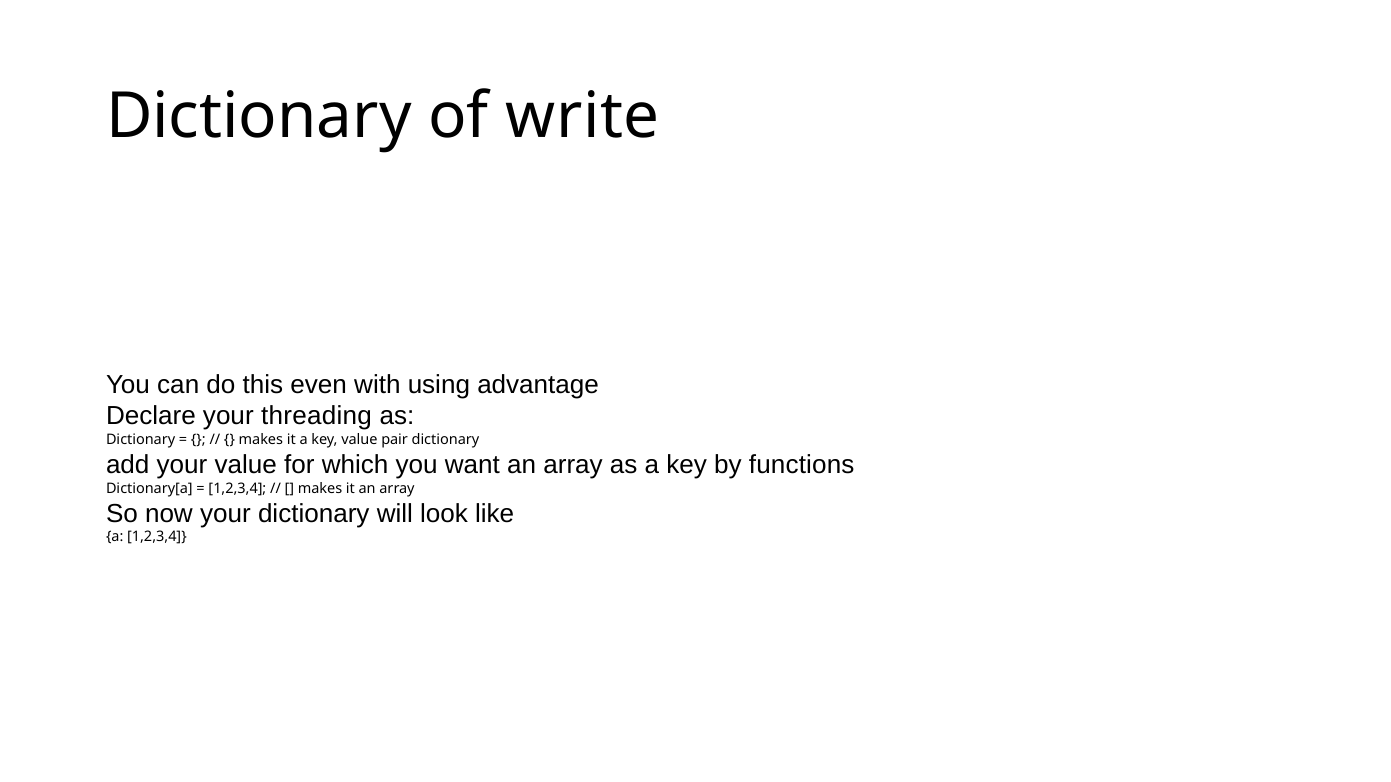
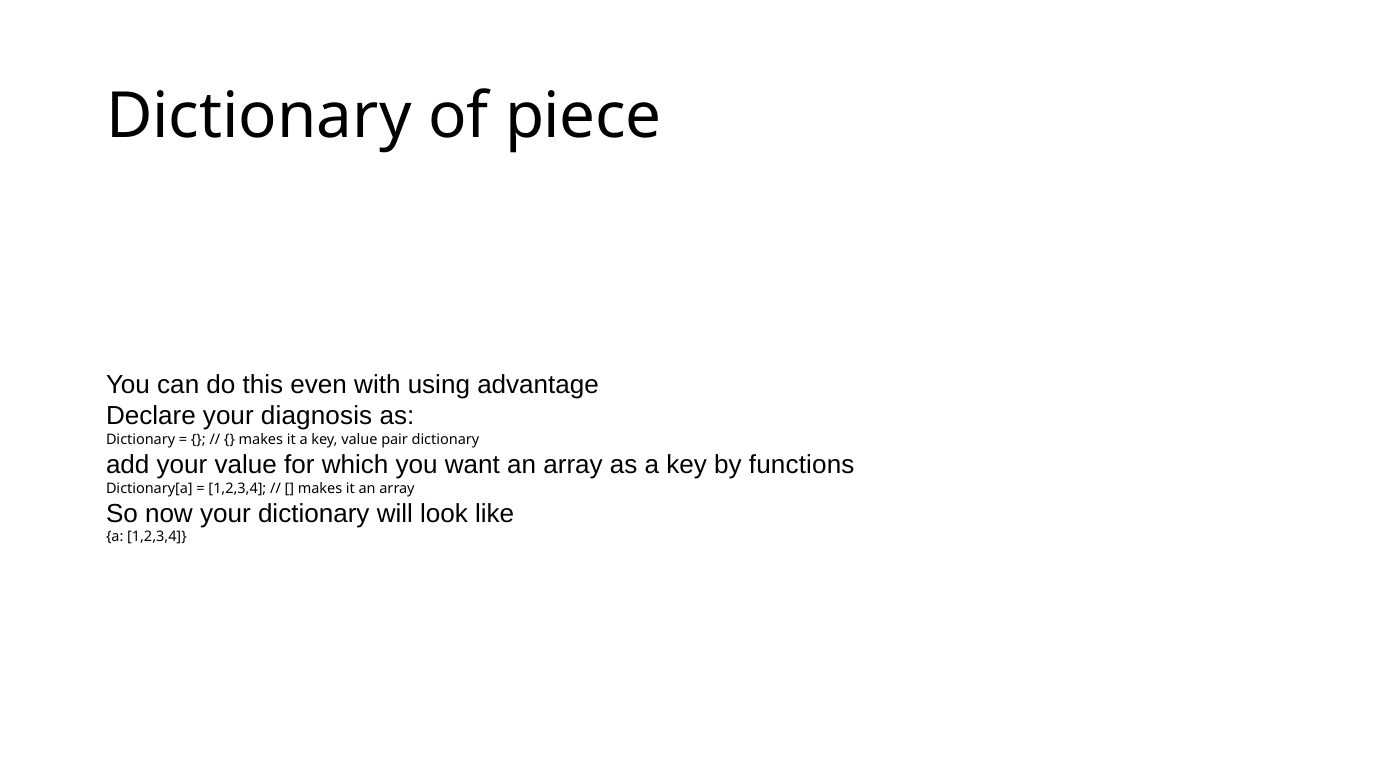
write: write -> piece
threading: threading -> diagnosis
